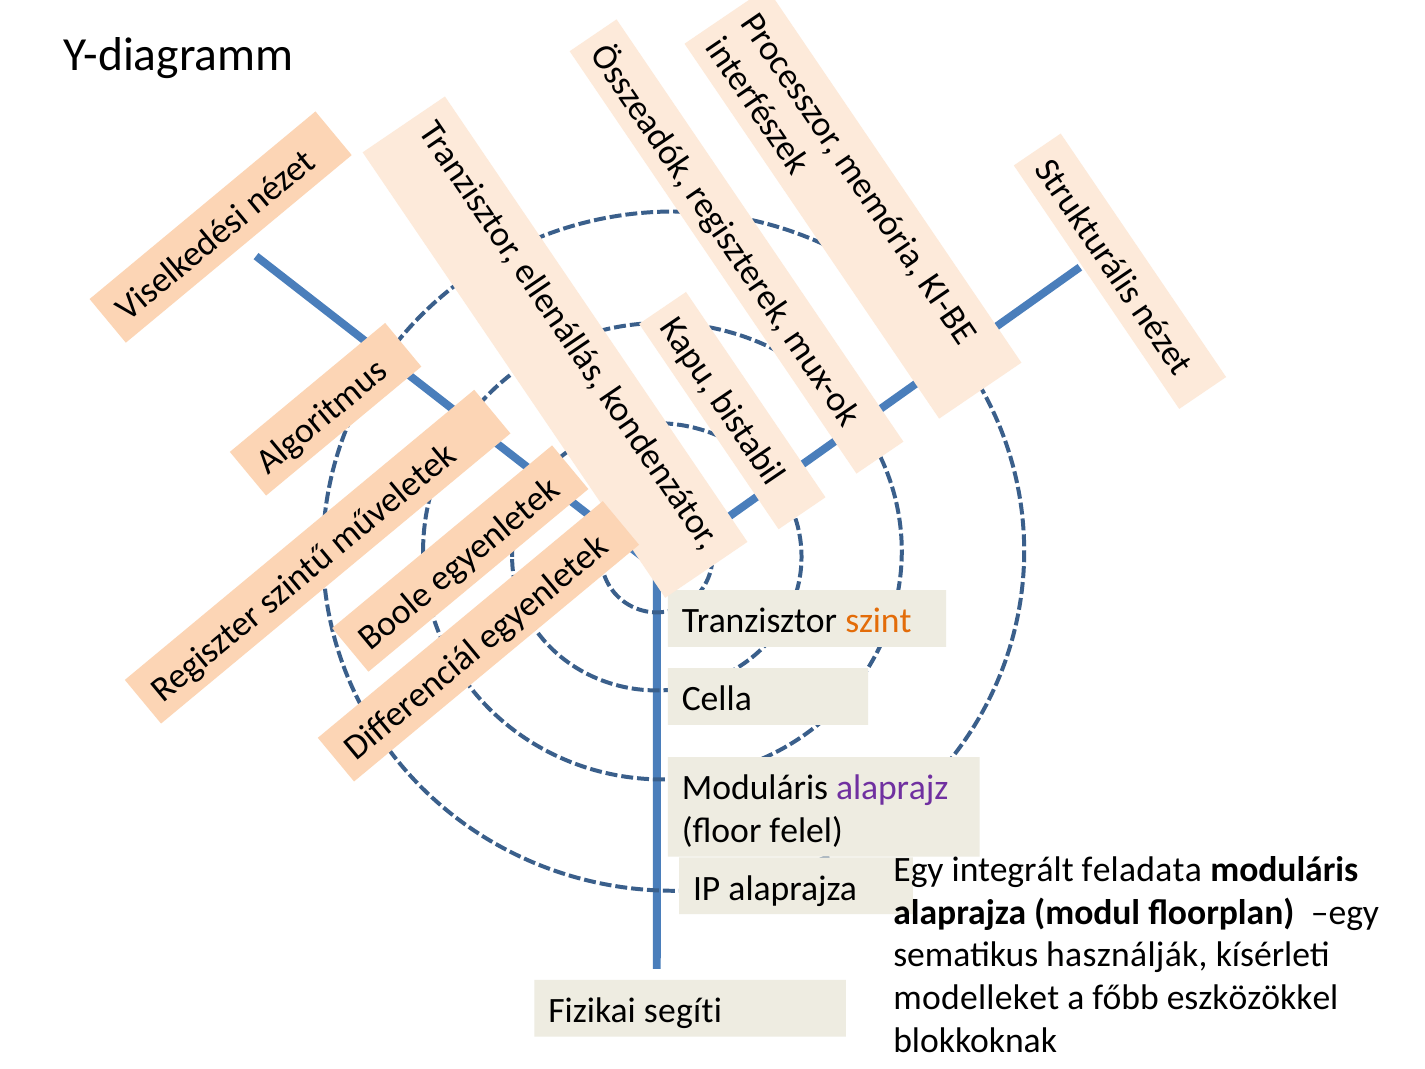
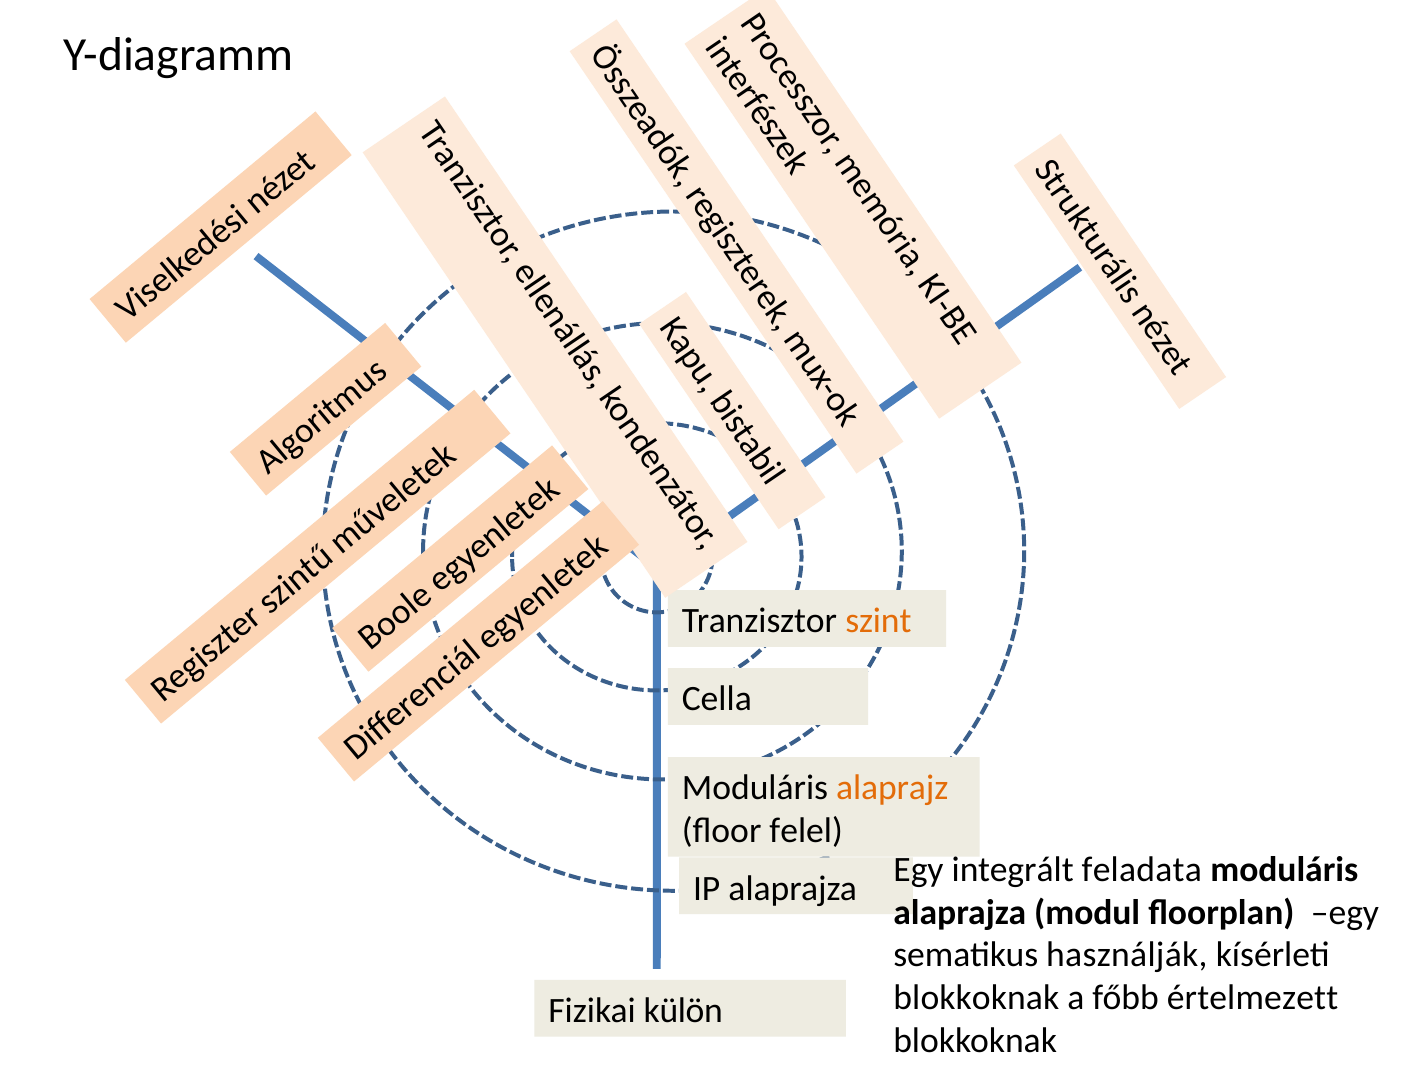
alaprajz colour: purple -> orange
modelleket at (976, 998): modelleket -> blokkoknak
eszközökkel: eszközökkel -> értelmezett
segíti: segíti -> külön
